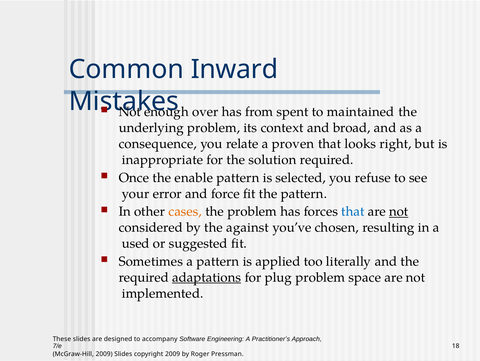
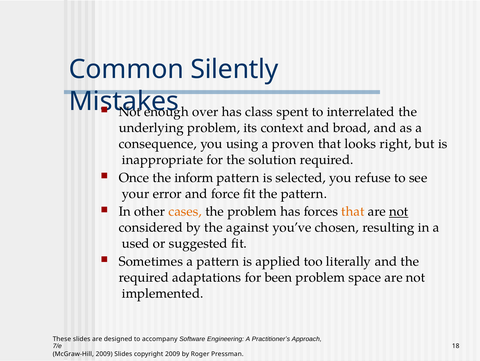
Inward: Inward -> Silently
from: from -> class
maintained: maintained -> interrelated
relate: relate -> using
enable: enable -> inform
that at (353, 211) colour: blue -> orange
adaptations underline: present -> none
plug: plug -> been
